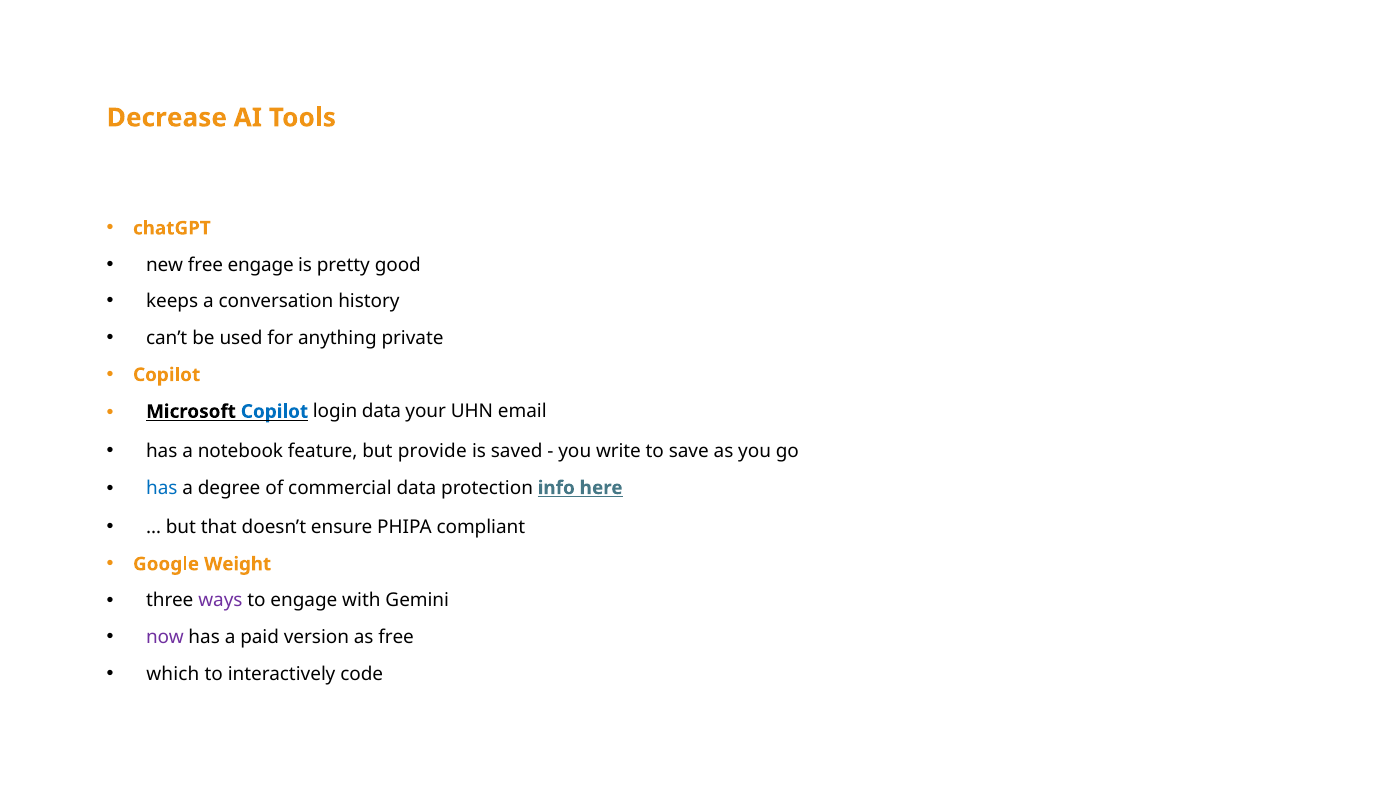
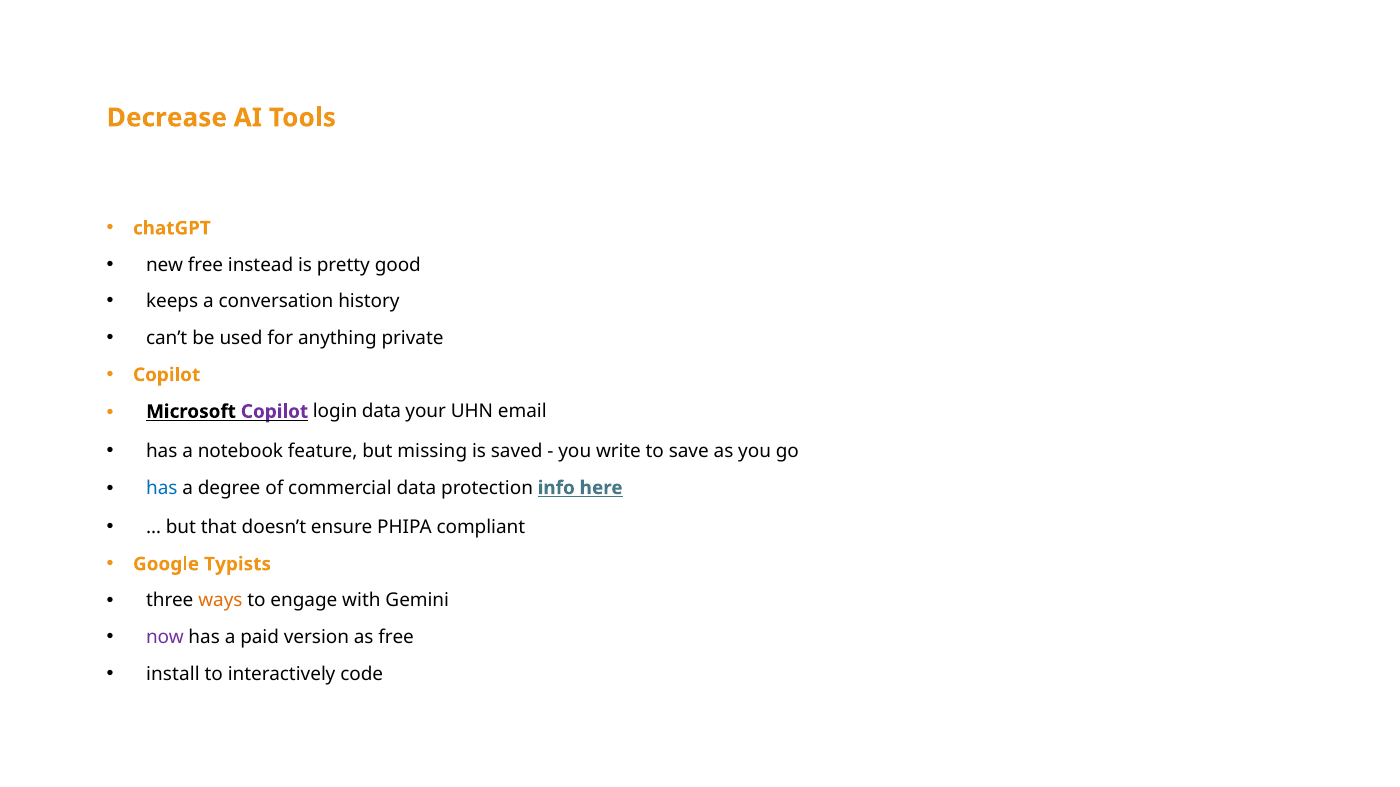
free engage: engage -> instead
Copilot at (274, 412) colour: blue -> purple
provide: provide -> missing
Weight: Weight -> Typists
ways colour: purple -> orange
which: which -> install
